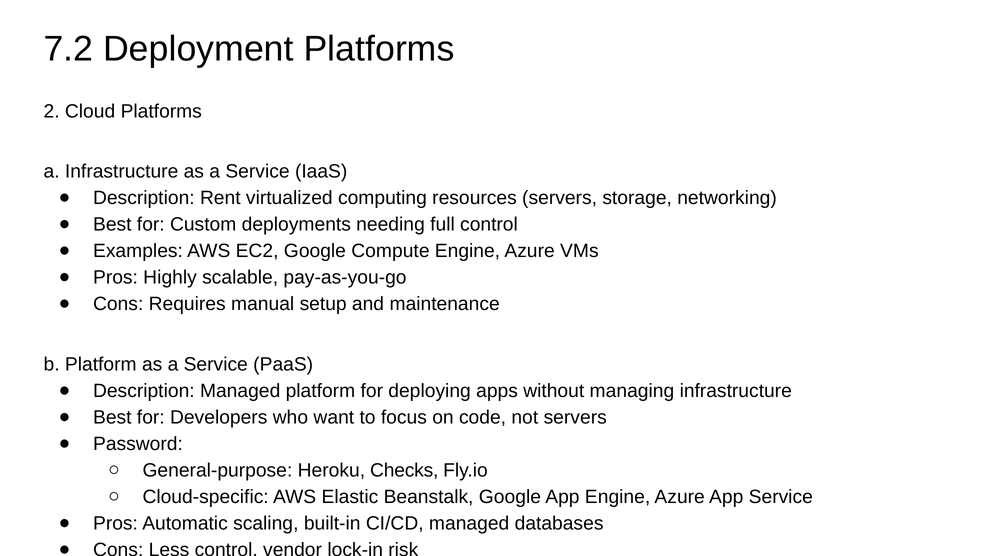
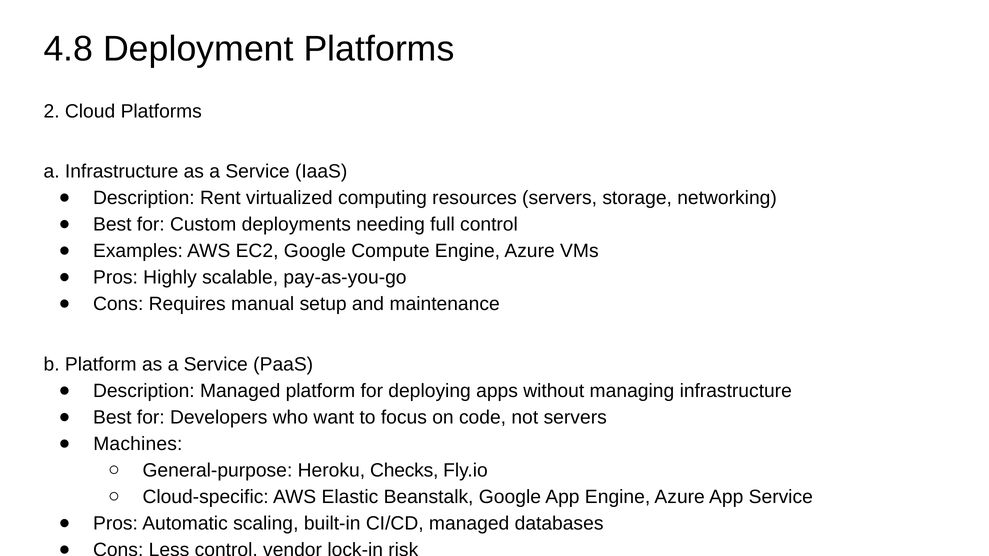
7.2: 7.2 -> 4.8
Password: Password -> Machines
